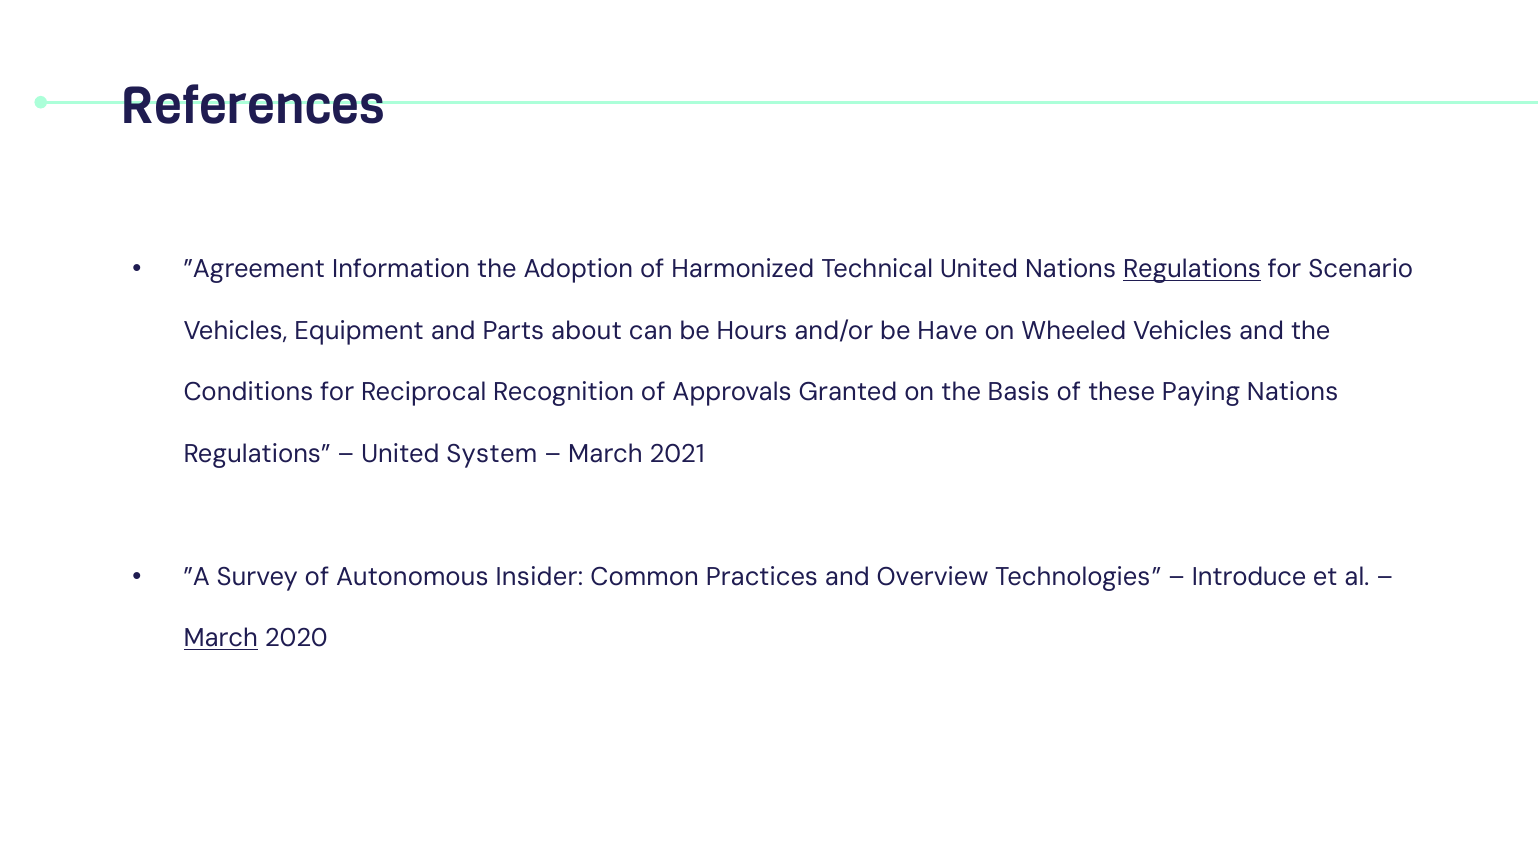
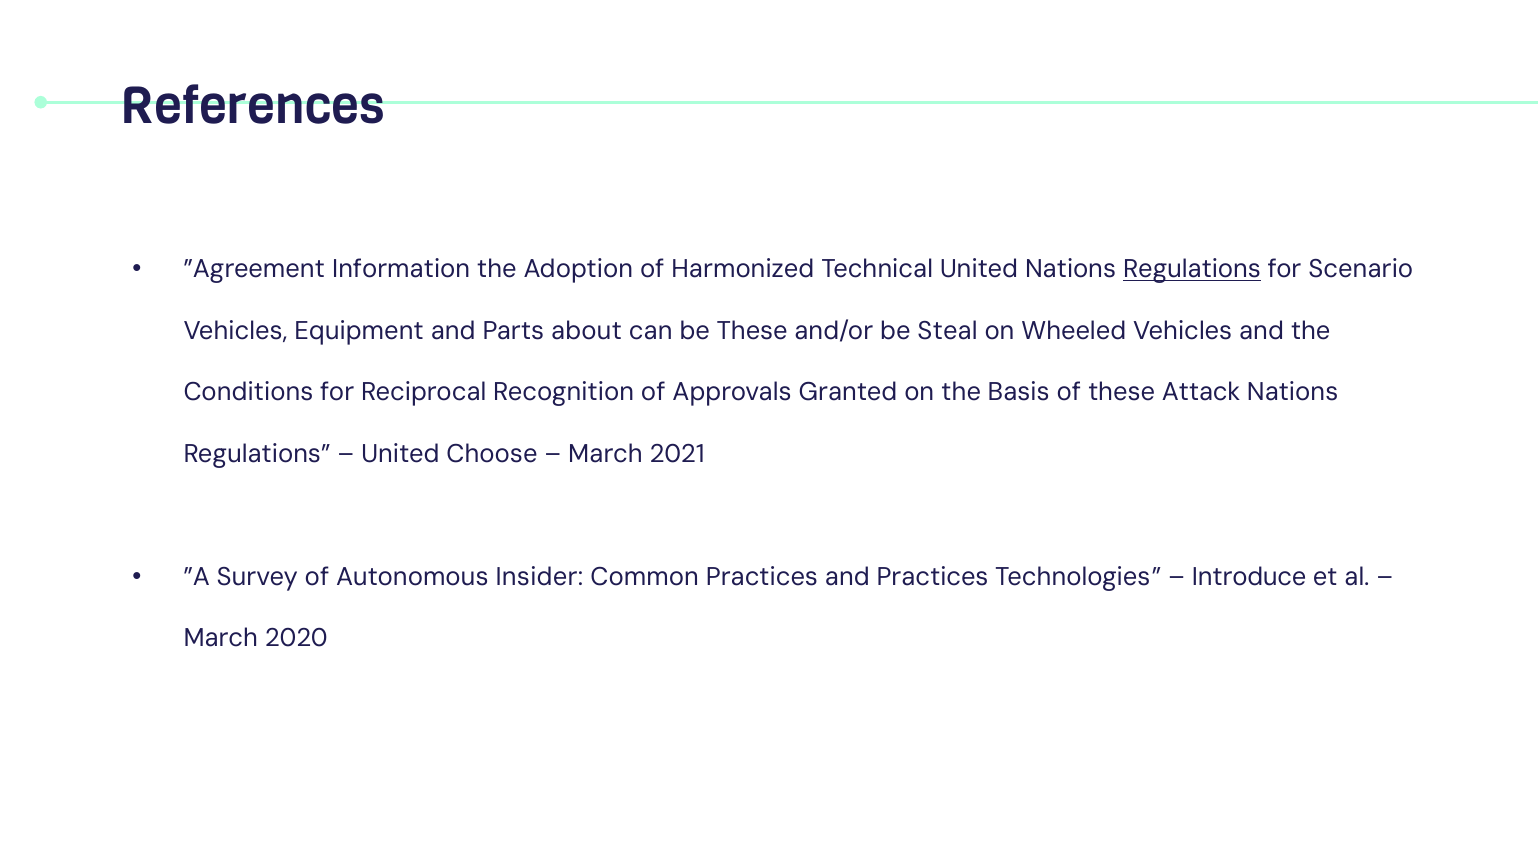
be Hours: Hours -> These
Have: Have -> Steal
Paying: Paying -> Attack
System: System -> Choose
and Overview: Overview -> Practices
March at (221, 639) underline: present -> none
